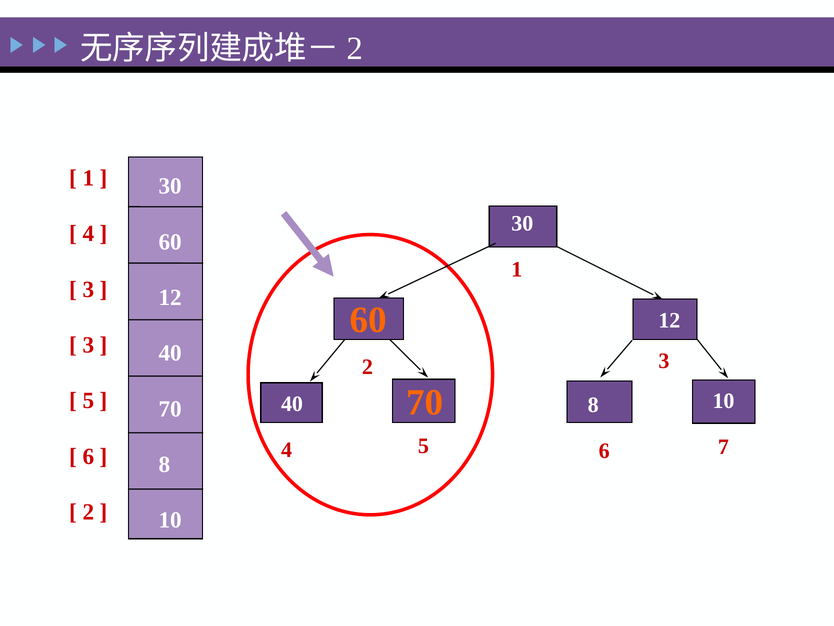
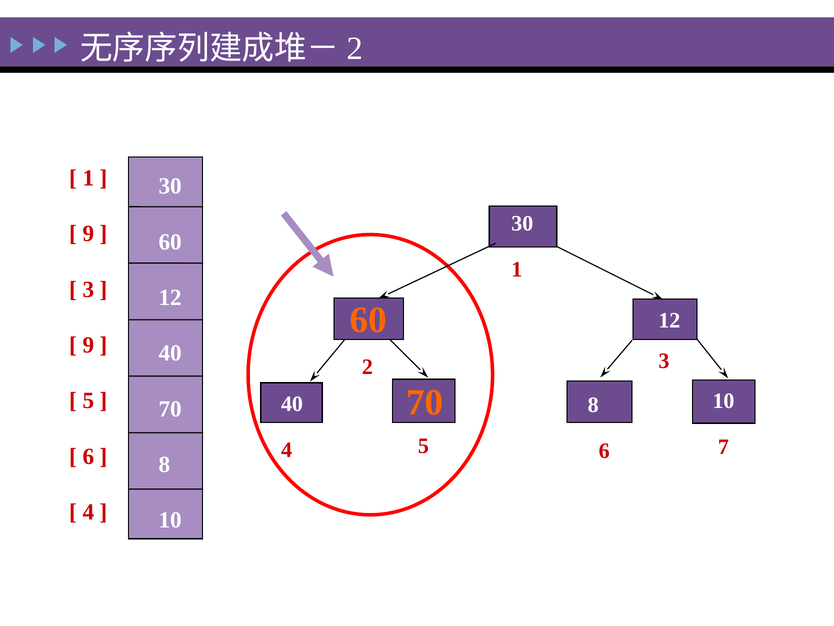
4 at (88, 234): 4 -> 9
3 at (88, 345): 3 -> 9
2 at (88, 512): 2 -> 4
